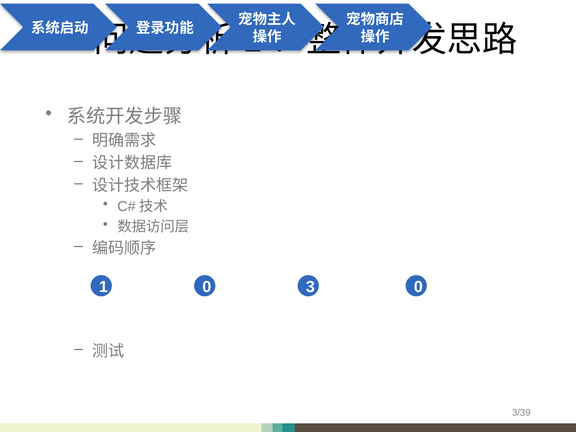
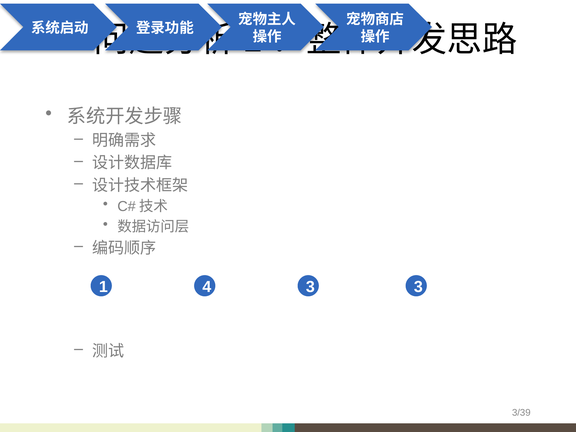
1 0: 0 -> 4
3 0: 0 -> 3
